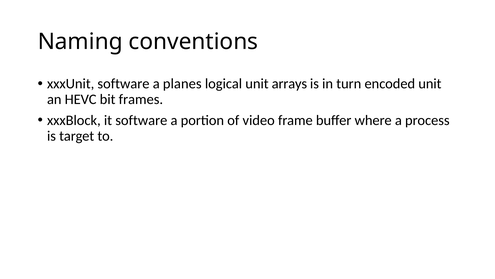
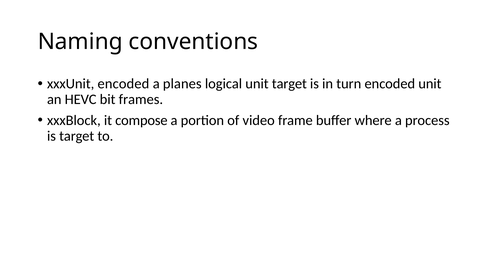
xxxUnit software: software -> encoded
unit arrays: arrays -> target
it software: software -> compose
